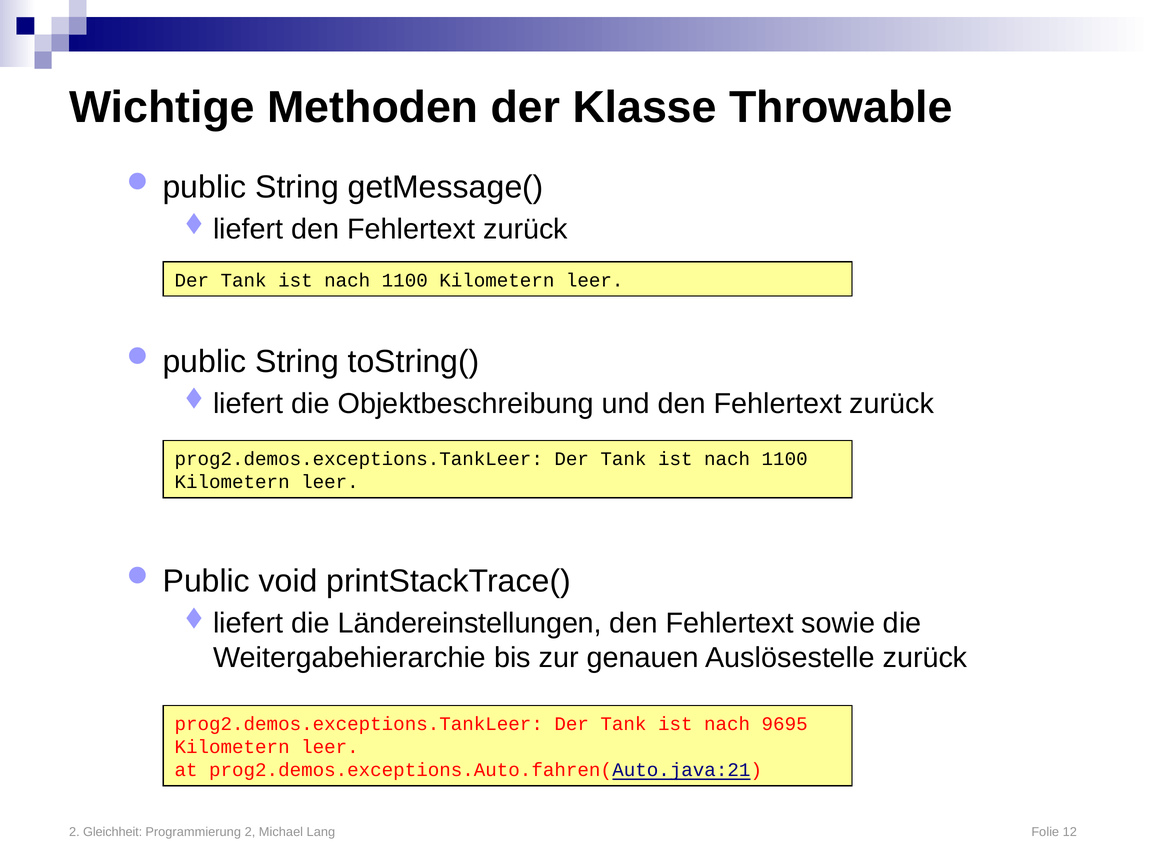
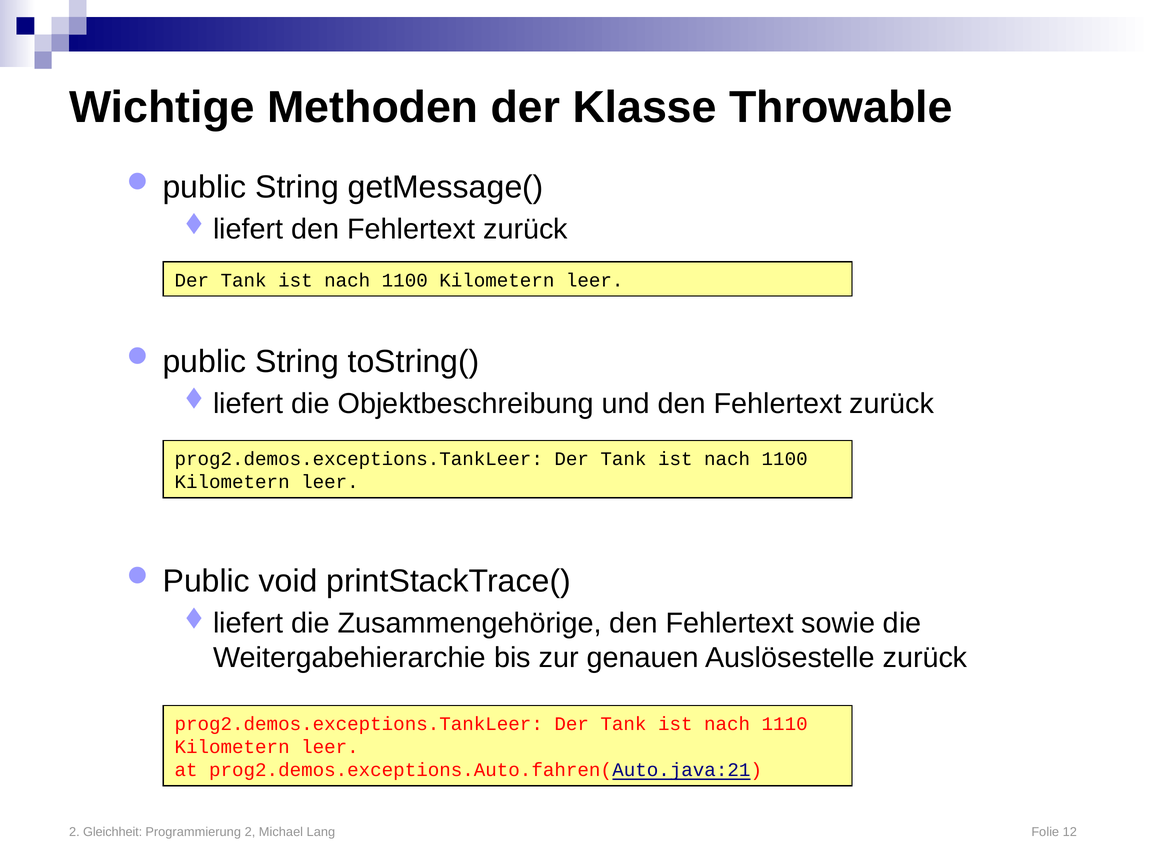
Ländereinstellungen: Ländereinstellungen -> Zusammengehörige
9695: 9695 -> 1110
